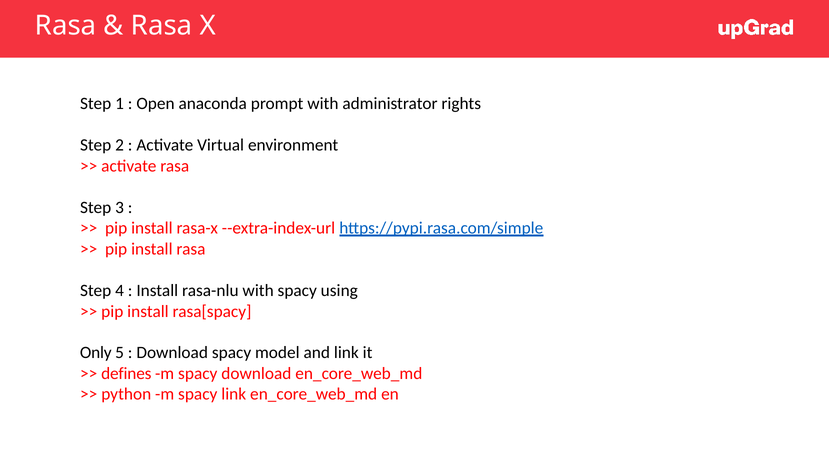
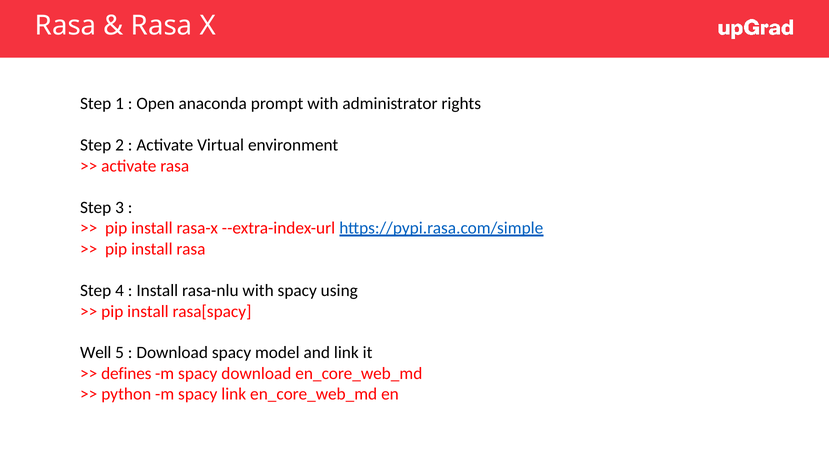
Only: Only -> Well
